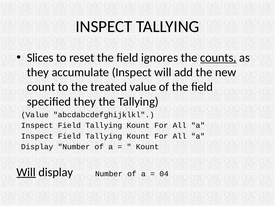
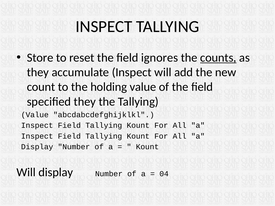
Slices: Slices -> Store
treated: treated -> holding
Will at (26, 172) underline: present -> none
